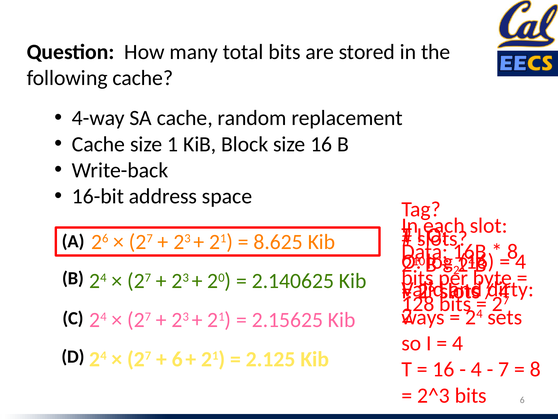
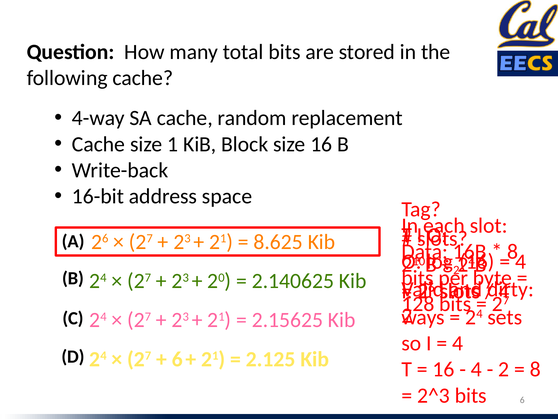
7 at (504, 369): 7 -> 2
